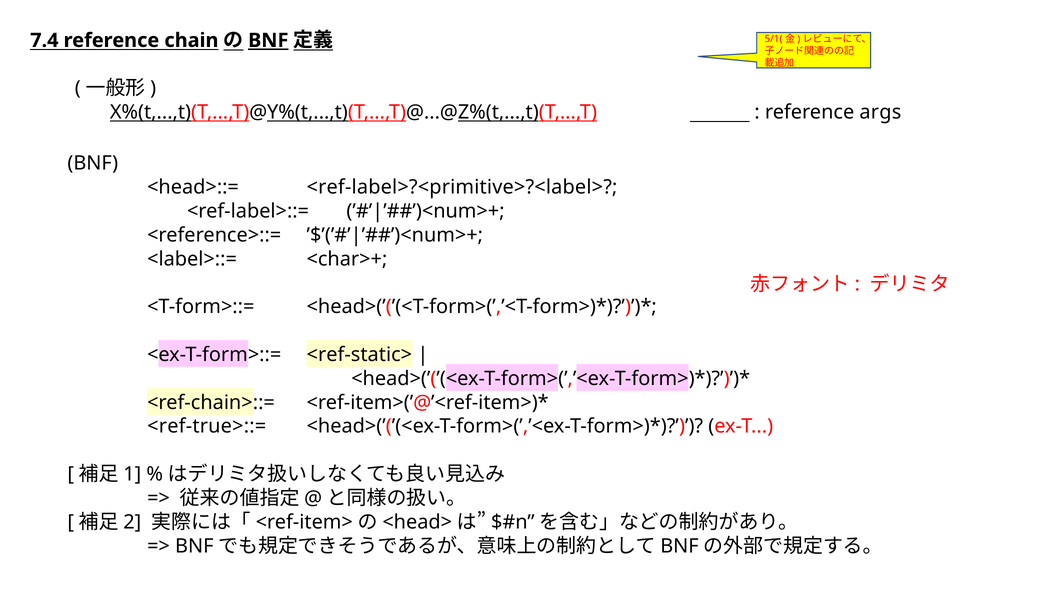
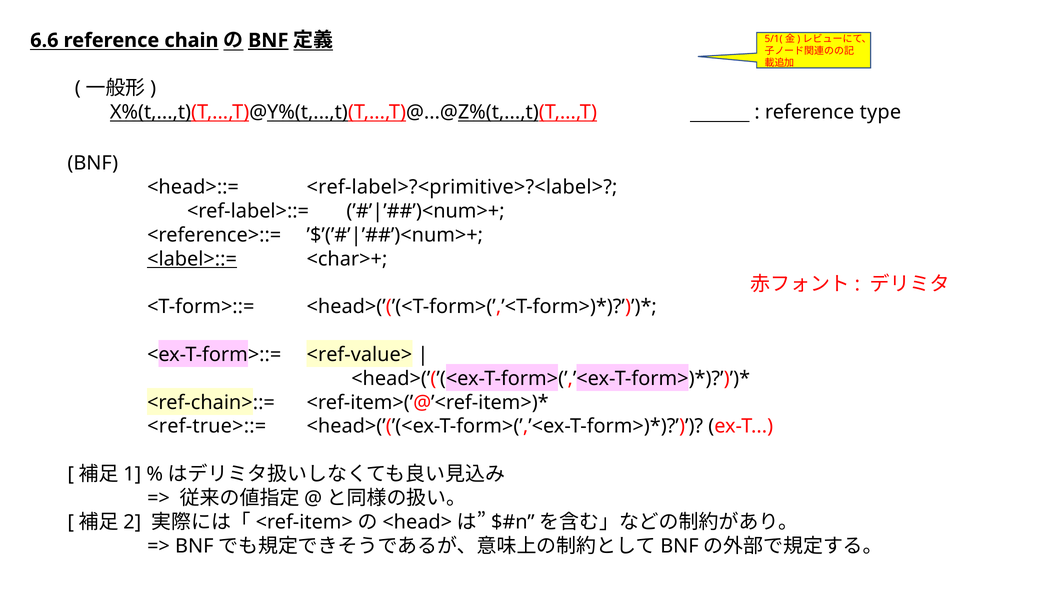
7.4: 7.4 -> 6.6
args: args -> type
<label>::= underline: none -> present
<ref-static>: <ref-static> -> <ref-value>
